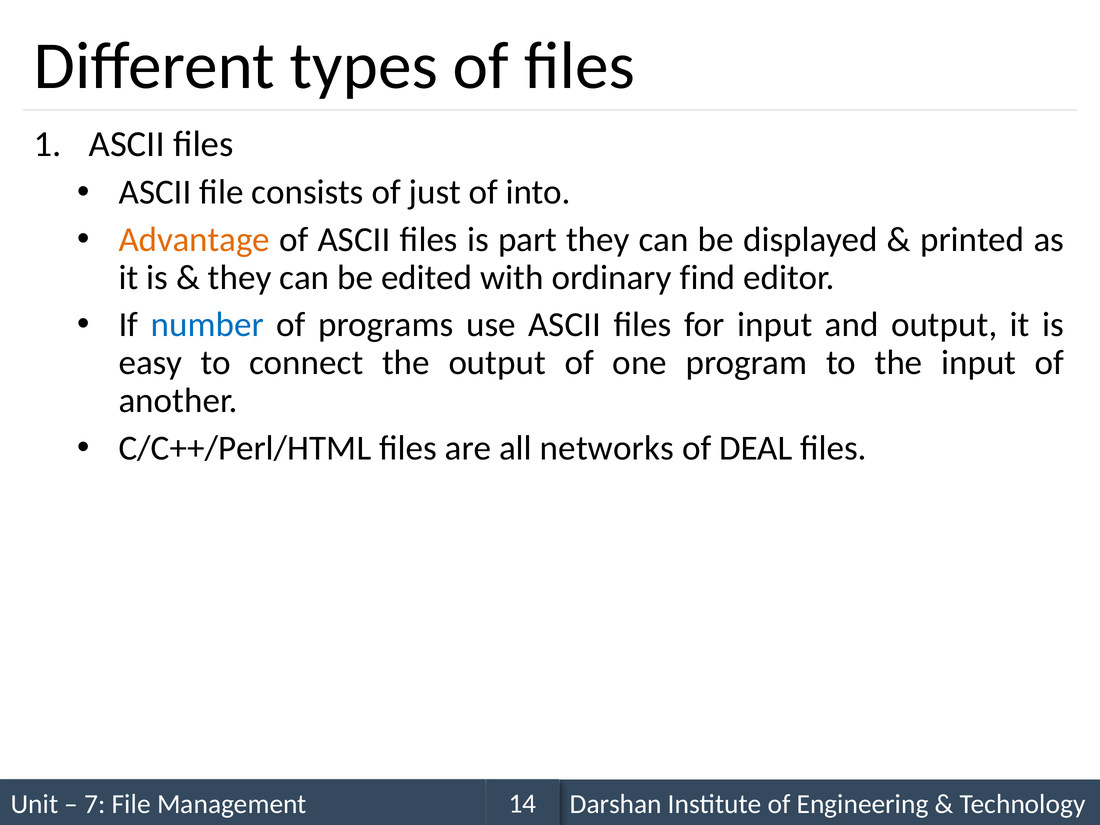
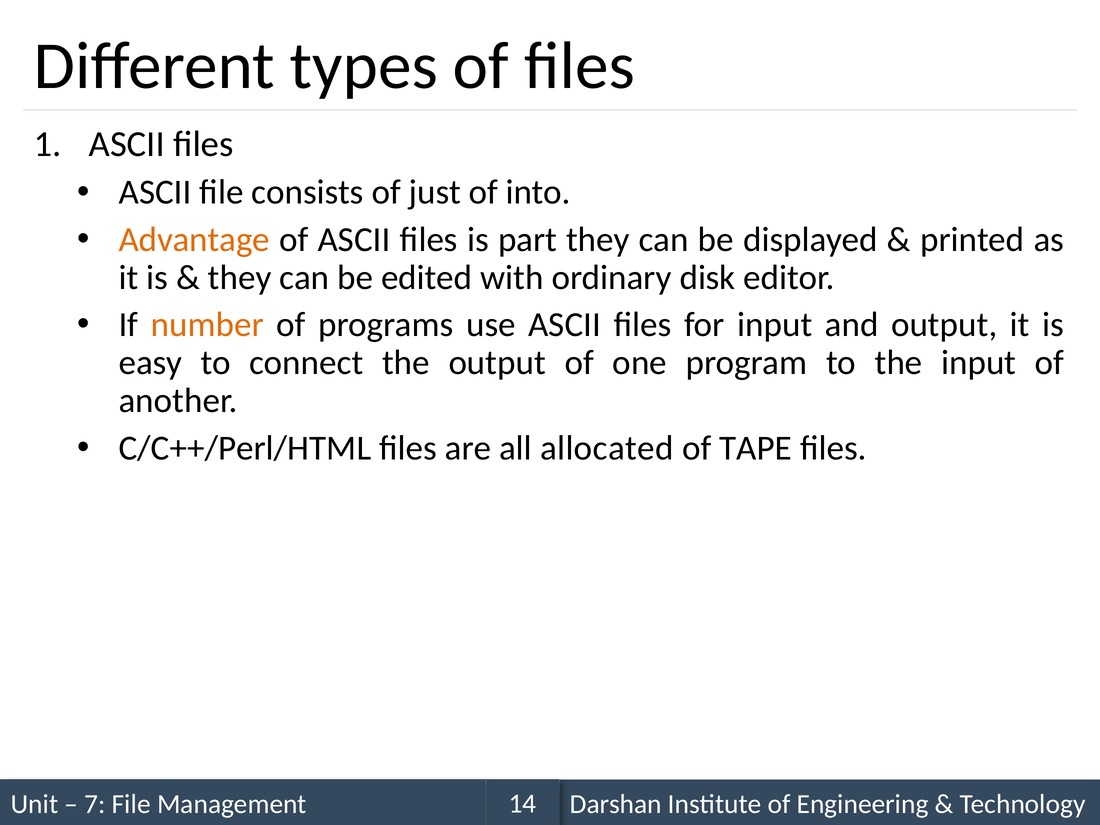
find: find -> disk
number colour: blue -> orange
networks: networks -> allocated
DEAL: DEAL -> TAPE
